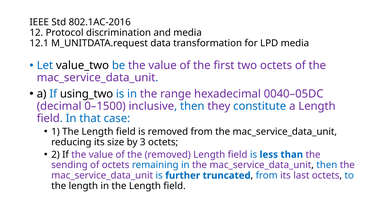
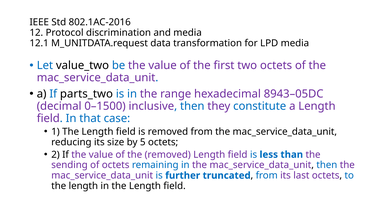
using_two: using_two -> parts_two
0040–05DC: 0040–05DC -> 8943–05DC
3: 3 -> 5
